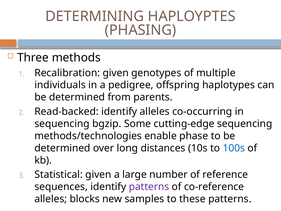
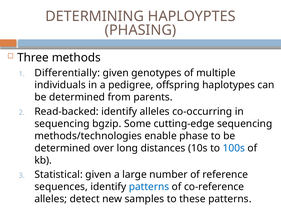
Recalibration: Recalibration -> Differentially
patterns at (149, 187) colour: purple -> blue
blocks: blocks -> detect
